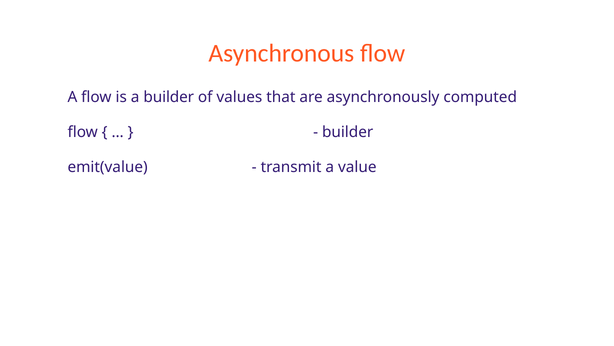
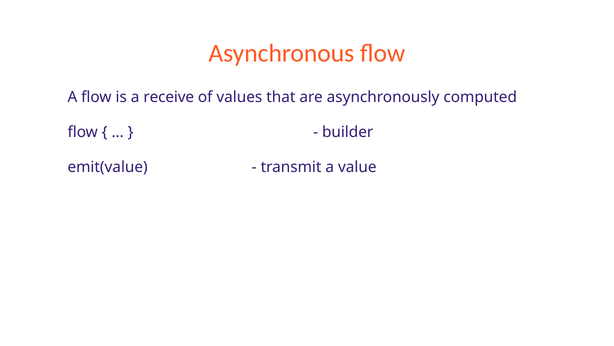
a builder: builder -> receive
